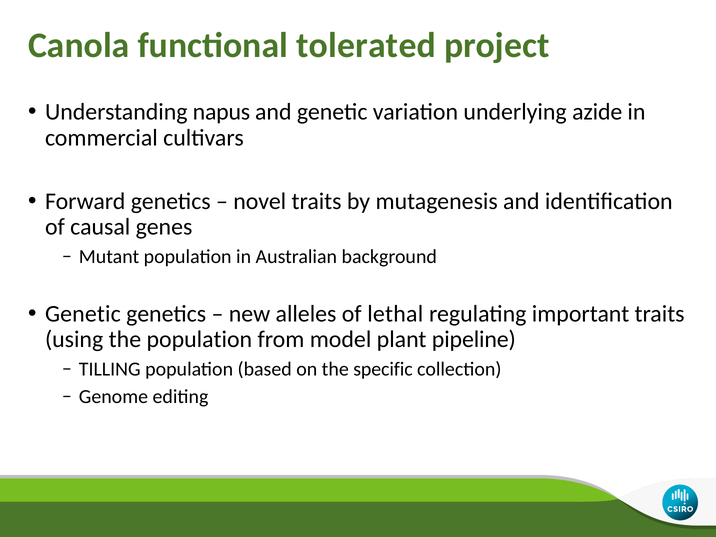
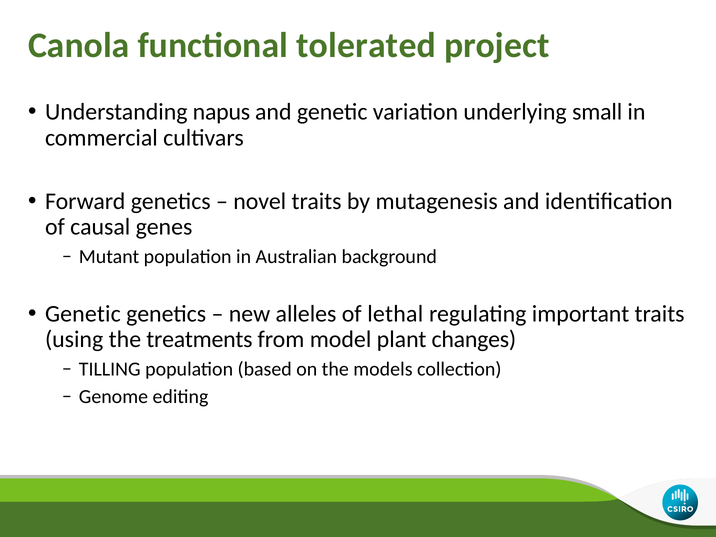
azide: azide -> small
the population: population -> treatments
pipeline: pipeline -> changes
specific: specific -> models
